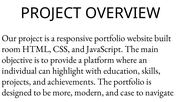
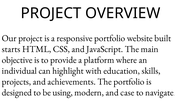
room: room -> starts
more: more -> using
